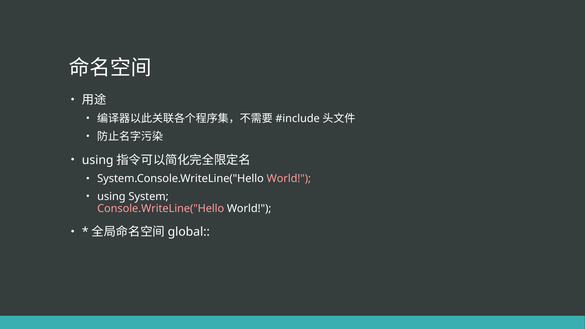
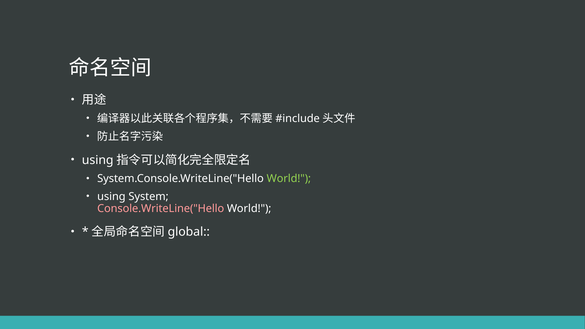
World at (289, 179) colour: pink -> light green
